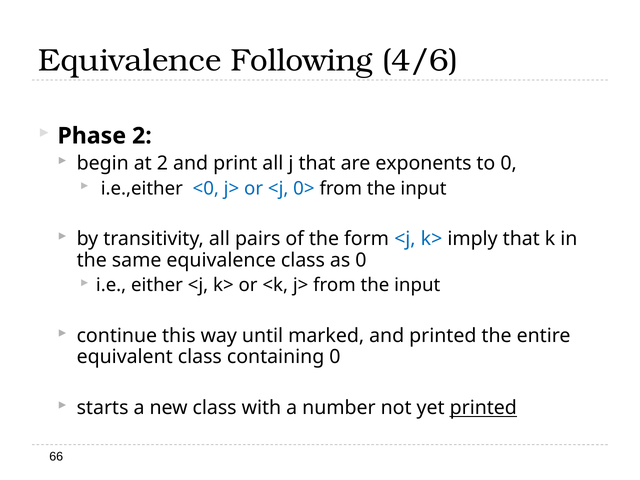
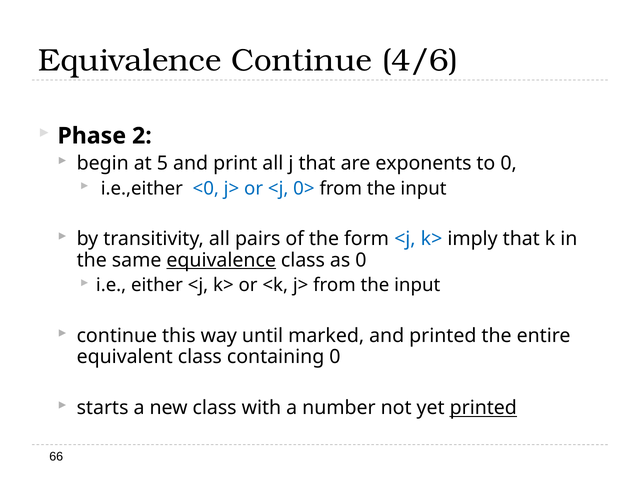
Equivalence Following: Following -> Continue
at 2: 2 -> 5
equivalence at (221, 260) underline: none -> present
